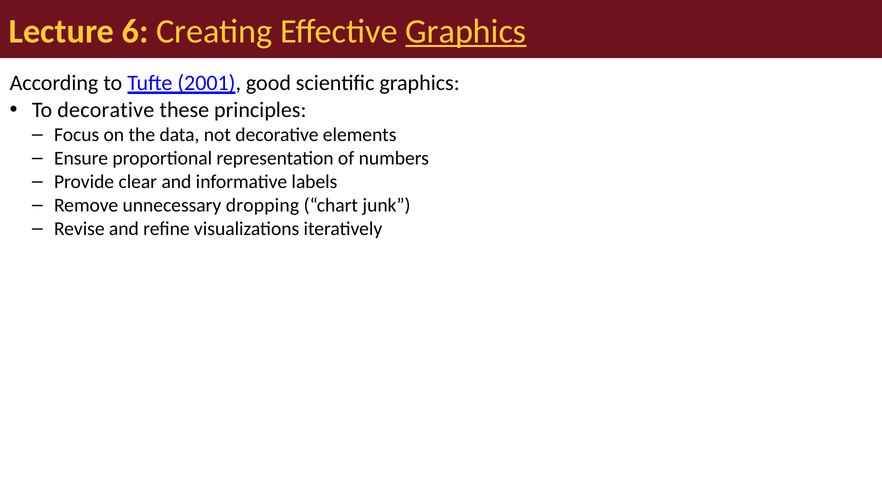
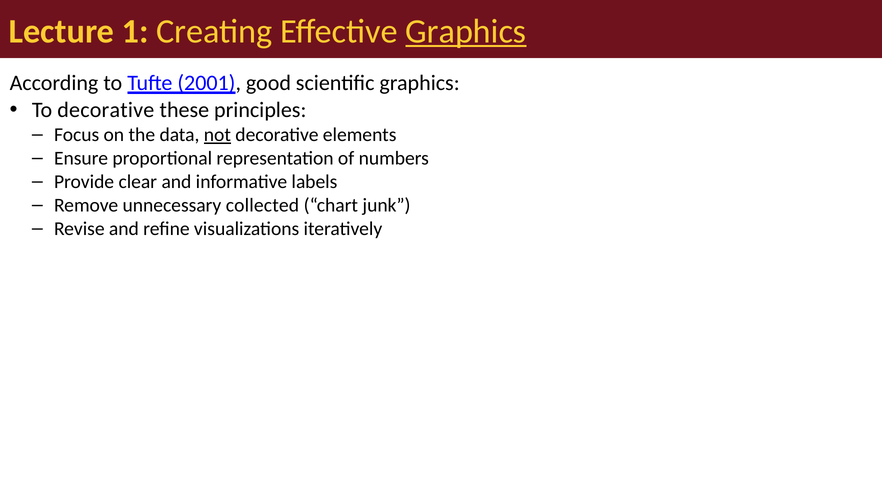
6: 6 -> 1
not underline: none -> present
dropping: dropping -> collected
